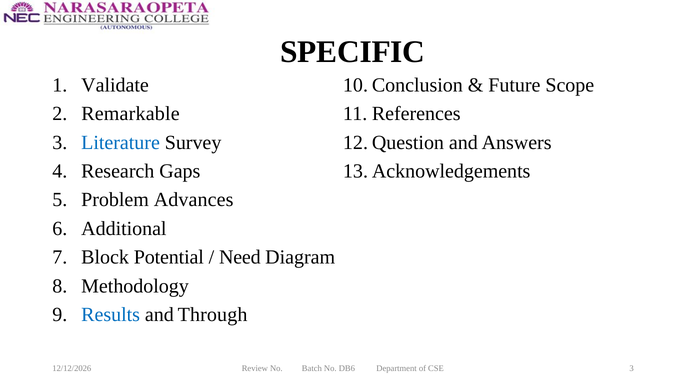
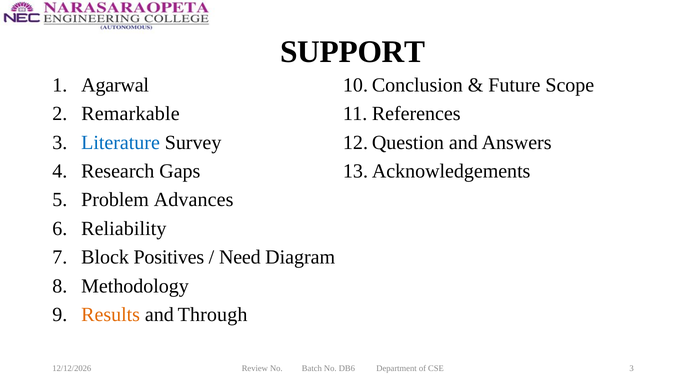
SPECIFIC: SPECIFIC -> SUPPORT
Validate: Validate -> Agarwal
Additional: Additional -> Reliability
Potential: Potential -> Positives
Results colour: blue -> orange
